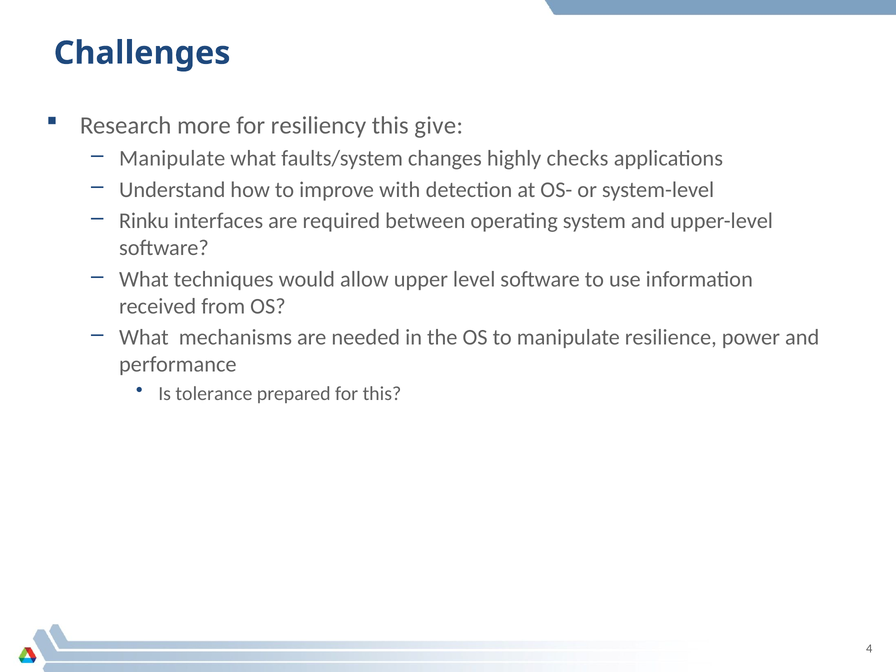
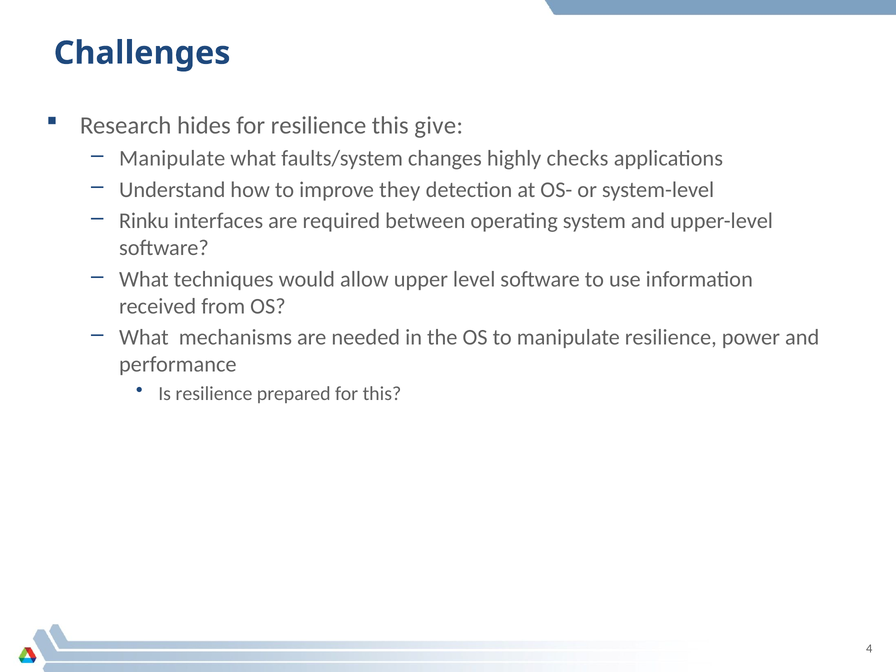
more: more -> hides
for resiliency: resiliency -> resilience
with: with -> they
Is tolerance: tolerance -> resilience
